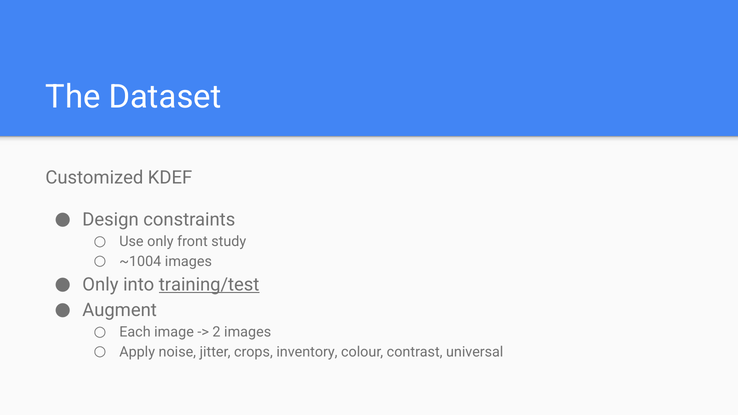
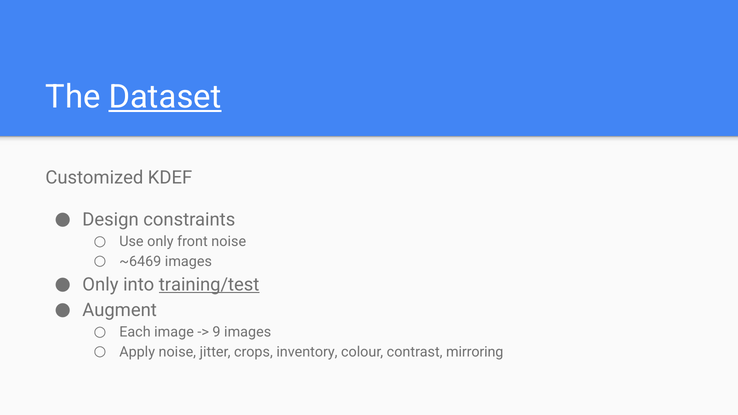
Dataset underline: none -> present
front study: study -> noise
~1004: ~1004 -> ~6469
2: 2 -> 9
universal: universal -> mirroring
